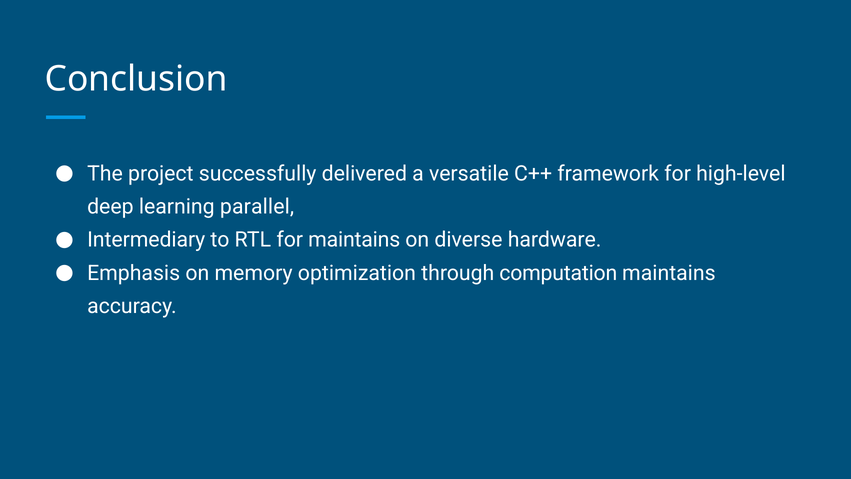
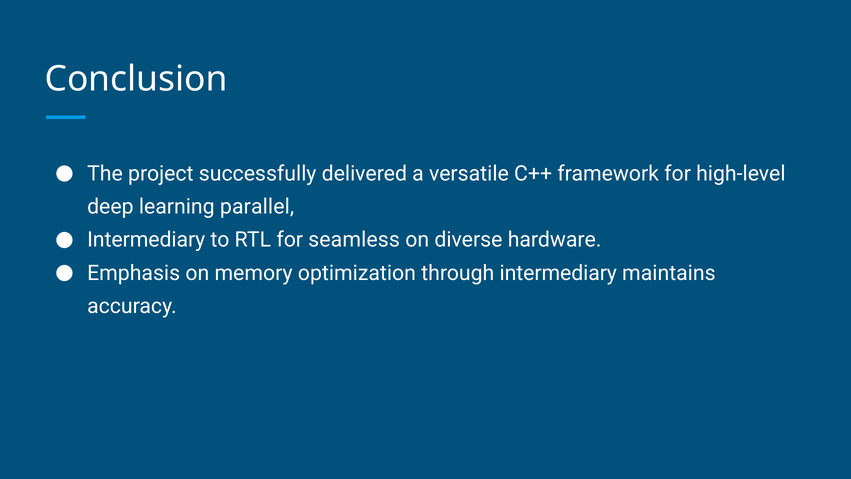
for maintains: maintains -> seamless
through computation: computation -> intermediary
